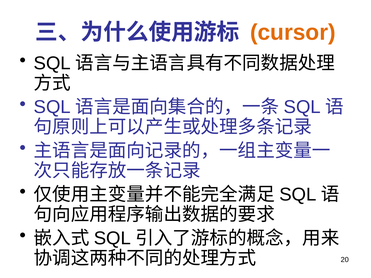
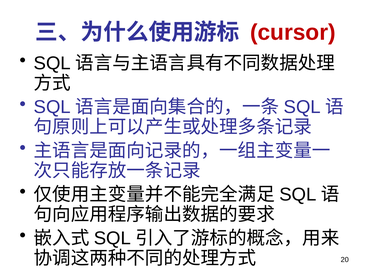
cursor colour: orange -> red
